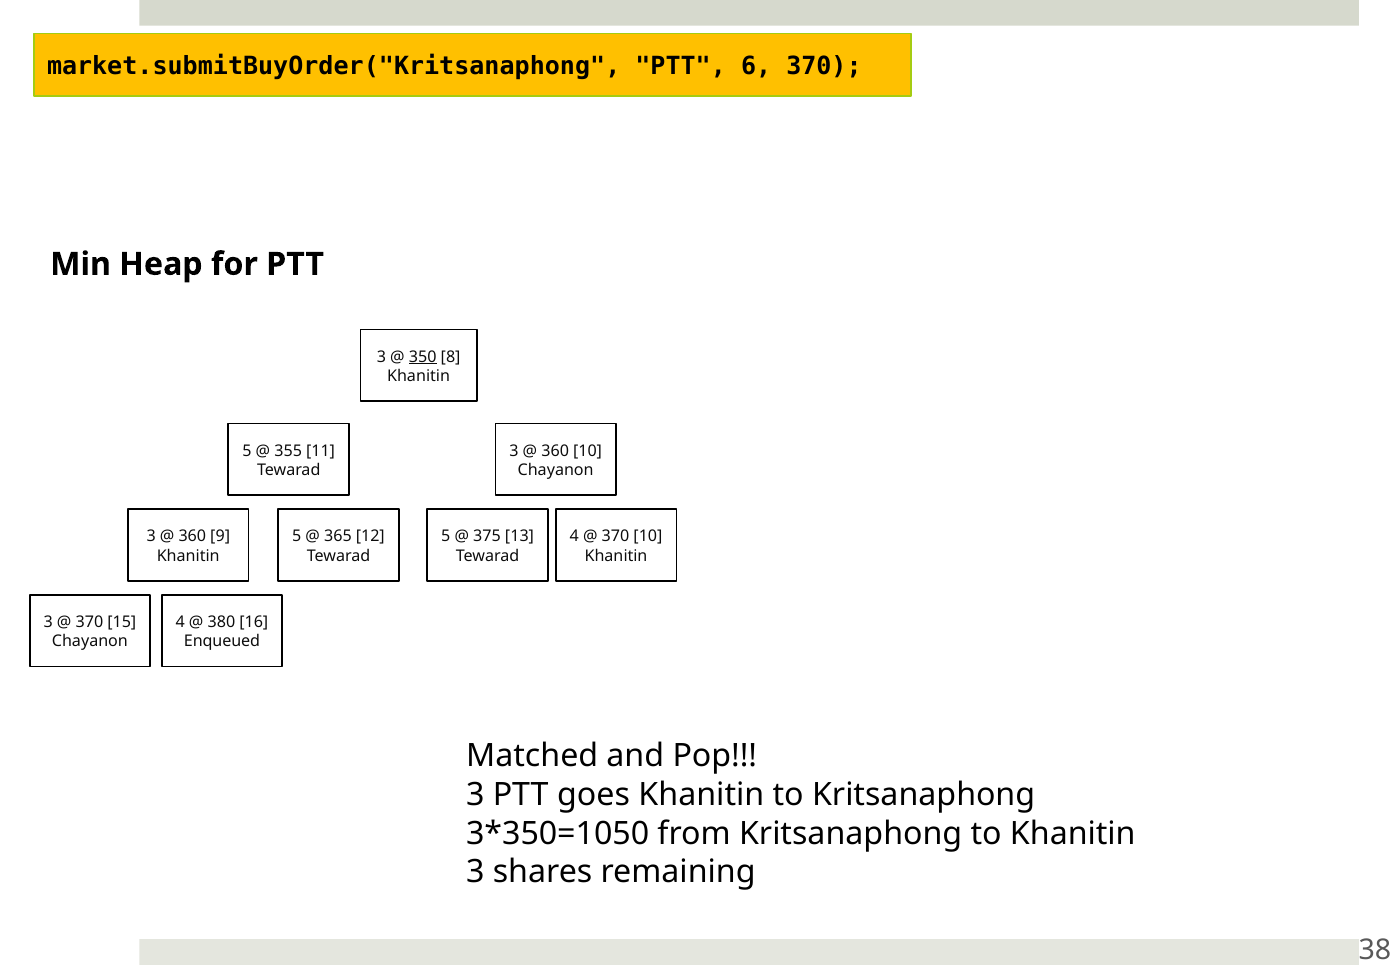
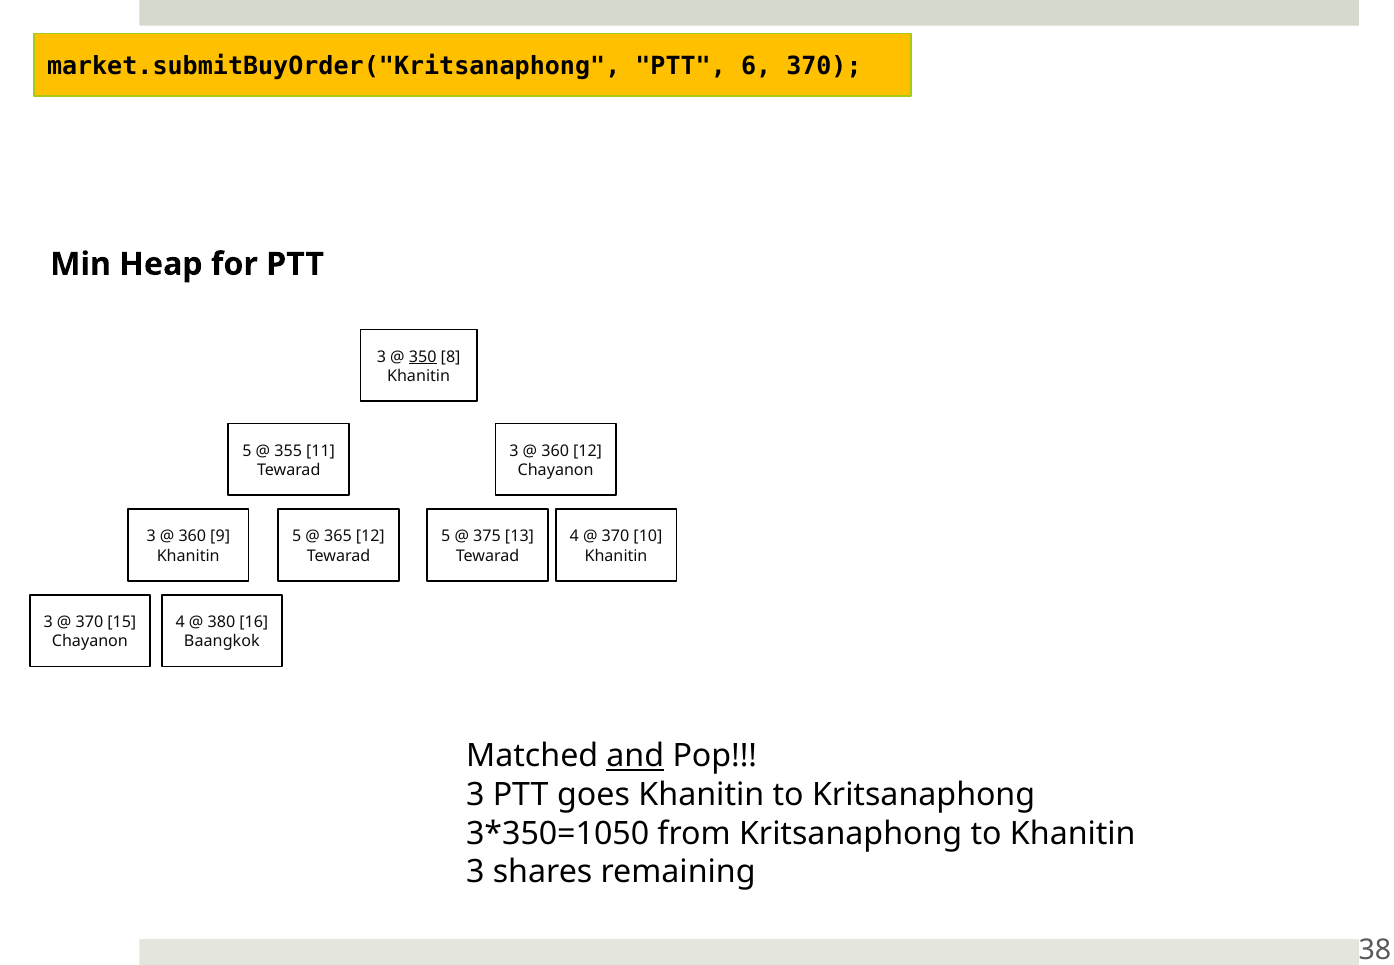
360 10: 10 -> 12
Enqueued: Enqueued -> Baangkok
and underline: none -> present
